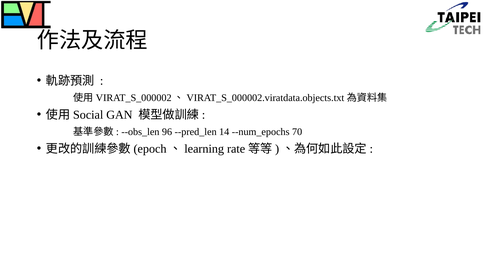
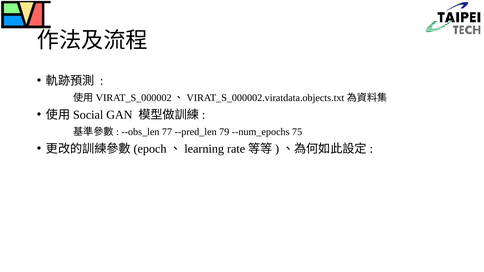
96: 96 -> 77
14: 14 -> 79
70: 70 -> 75
